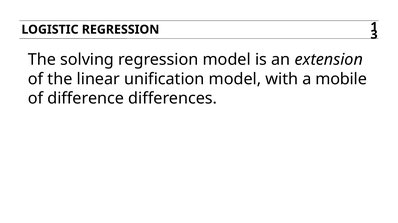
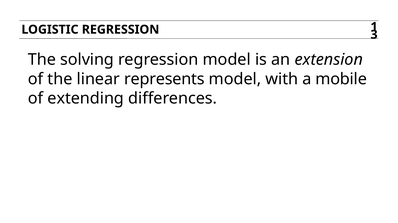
unification: unification -> represents
difference: difference -> extending
